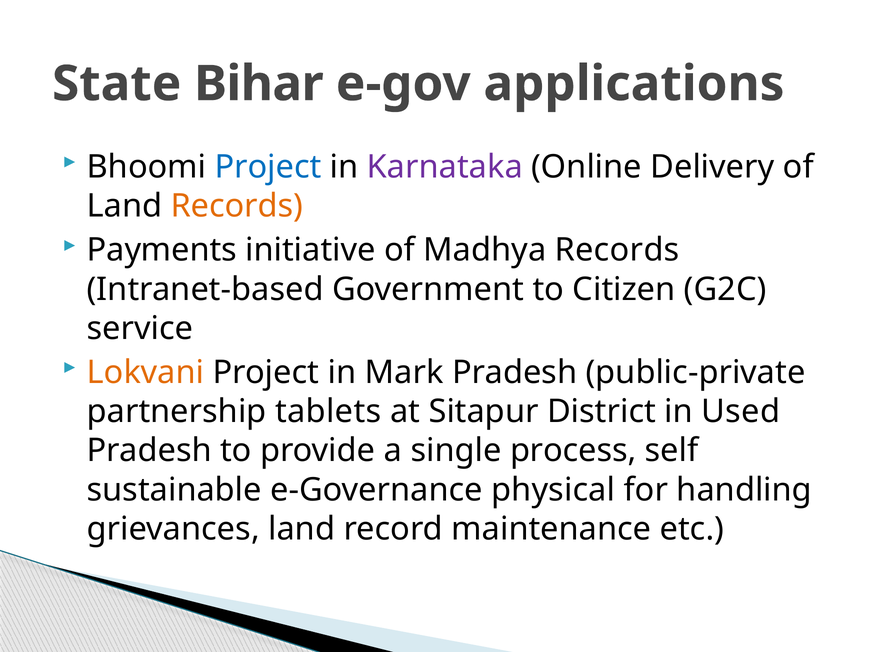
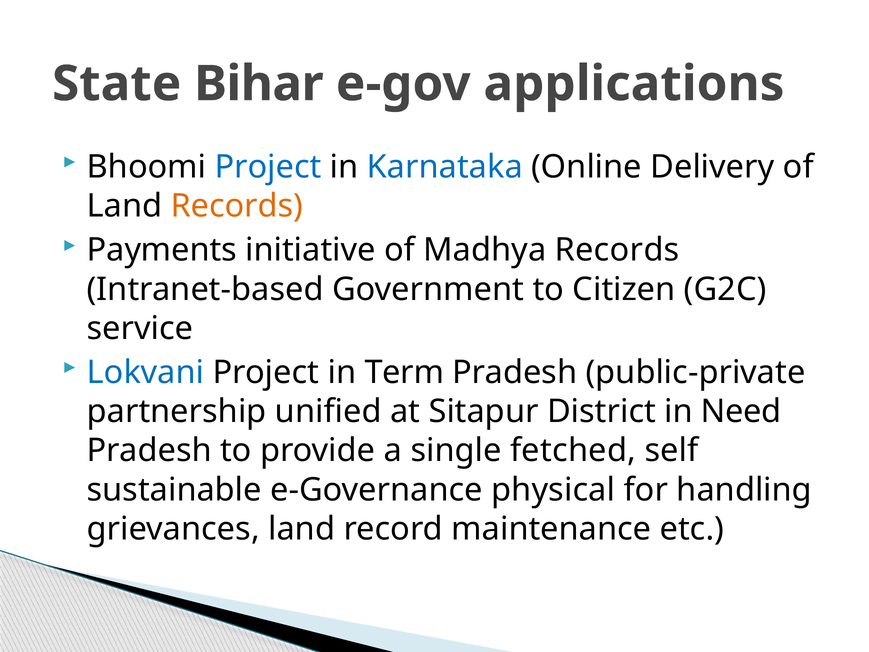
Karnataka colour: purple -> blue
Lokvani colour: orange -> blue
Mark: Mark -> Term
tablets: tablets -> unified
Used: Used -> Need
process: process -> fetched
